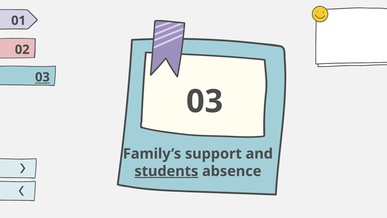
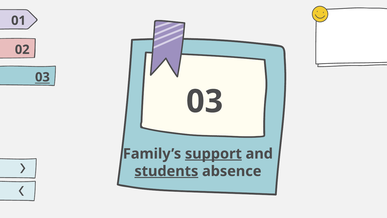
support underline: none -> present
